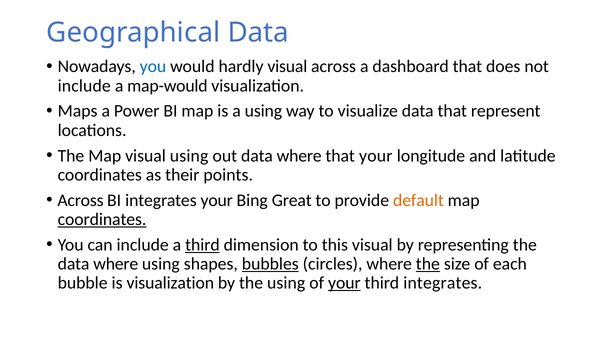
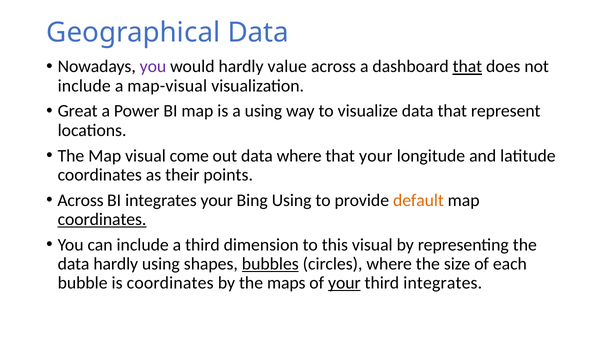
you at (153, 67) colour: blue -> purple
hardly visual: visual -> value
that at (467, 67) underline: none -> present
map-would: map-would -> map-visual
Maps: Maps -> Great
visual using: using -> come
Bing Great: Great -> Using
third at (202, 245) underline: present -> none
where at (116, 264): where -> hardly
the at (428, 264) underline: present -> none
is visualization: visualization -> coordinates
the using: using -> maps
